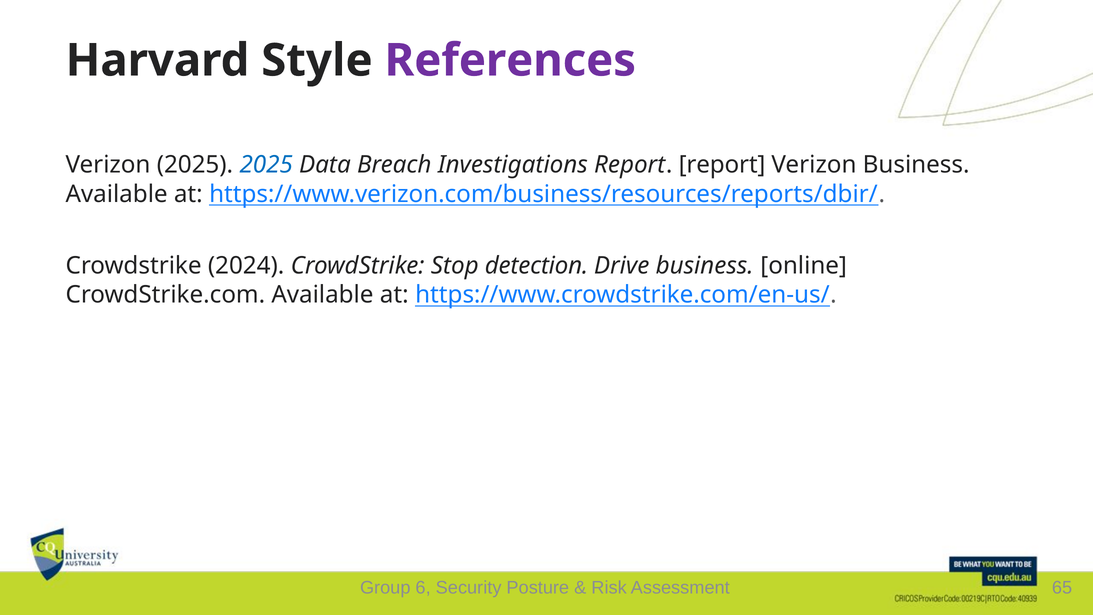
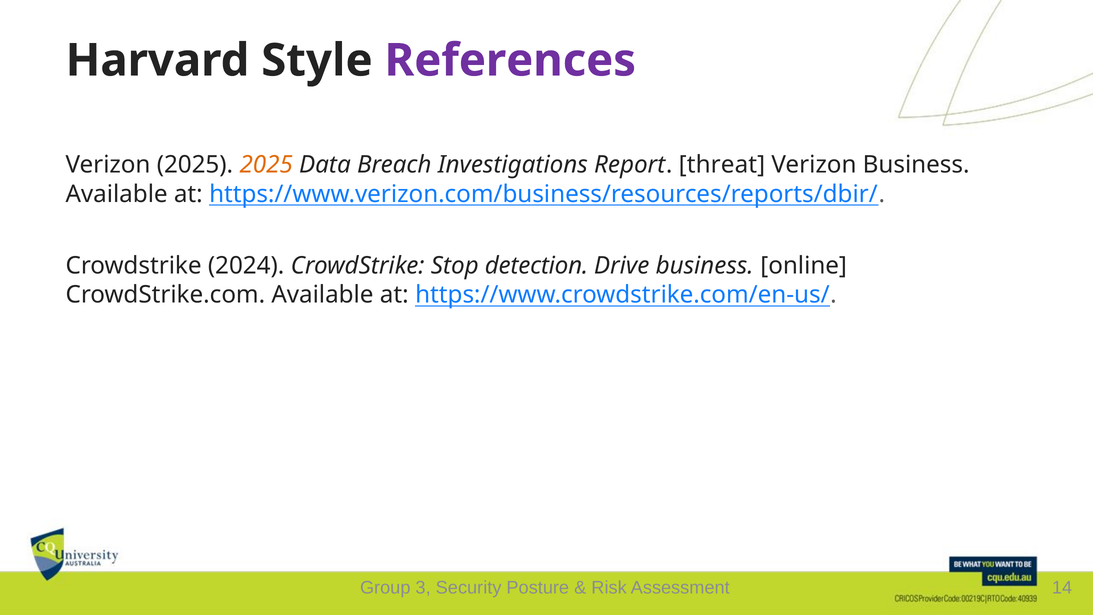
2025 at (266, 165) colour: blue -> orange
Report report: report -> threat
6: 6 -> 3
65: 65 -> 14
